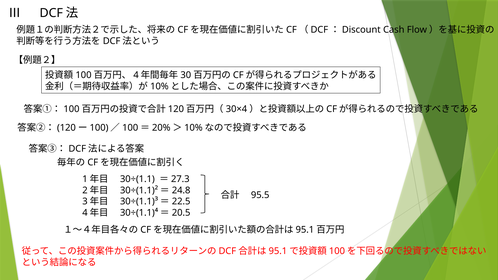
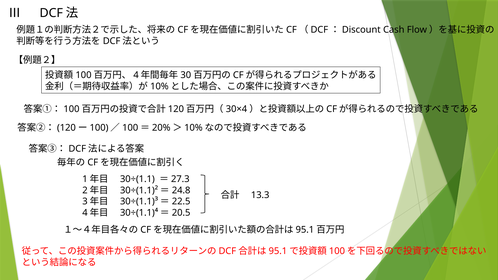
95.5: 95.5 -> 13.3
